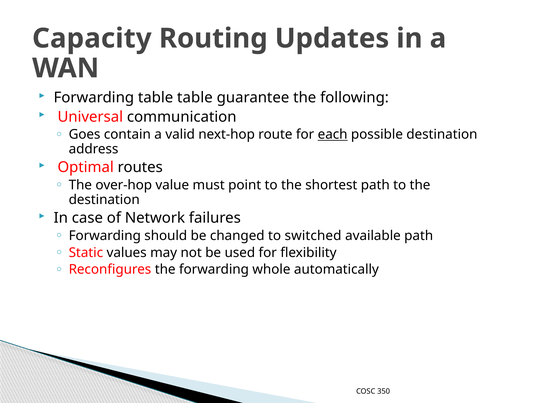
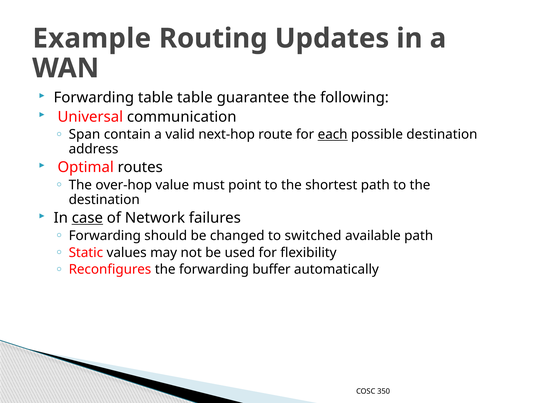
Capacity: Capacity -> Example
Goes: Goes -> Span
case underline: none -> present
whole: whole -> buffer
